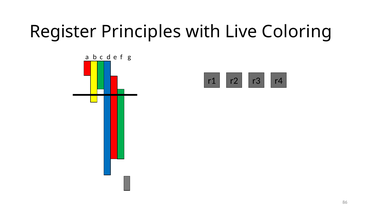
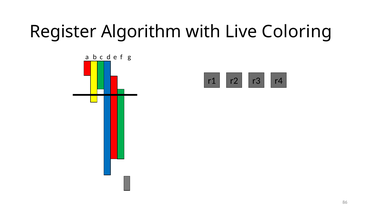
Principles: Principles -> Algorithm
